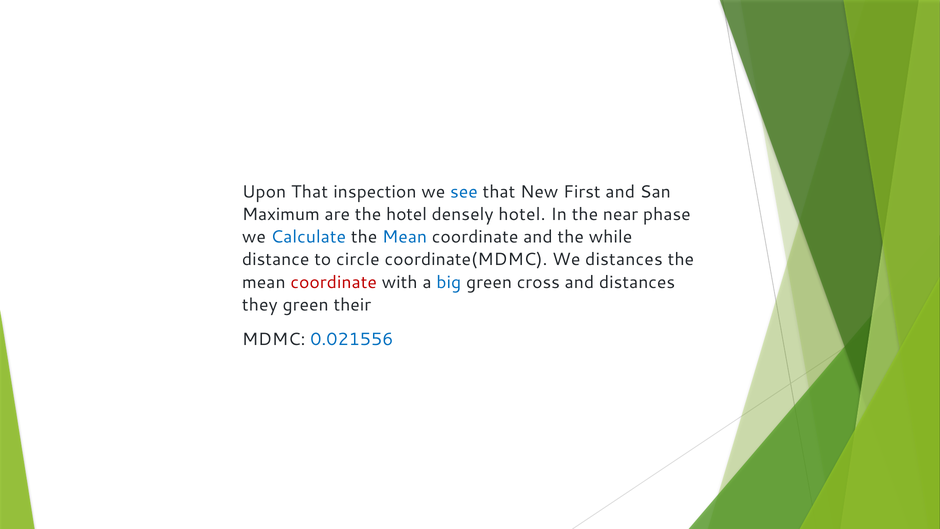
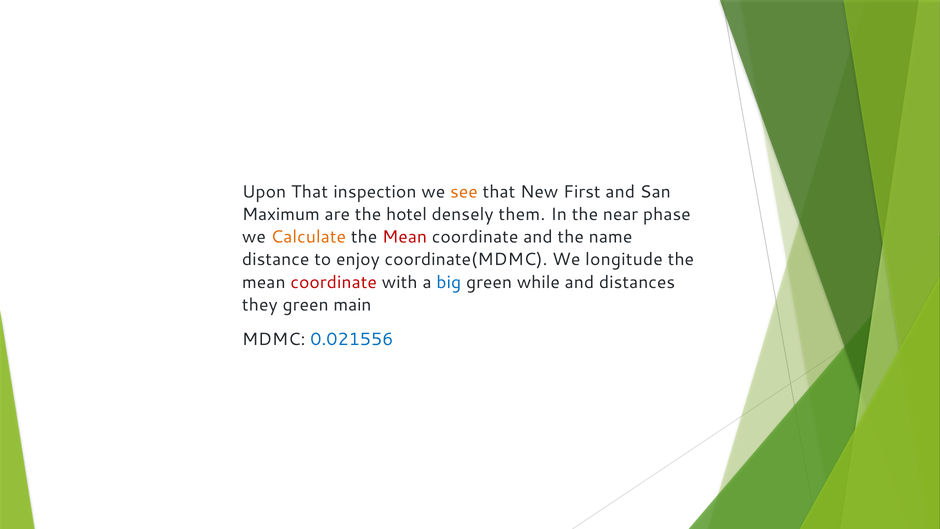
see colour: blue -> orange
densely hotel: hotel -> them
Calculate colour: blue -> orange
Mean at (405, 237) colour: blue -> red
while: while -> name
circle: circle -> enjoy
We distances: distances -> longitude
cross: cross -> while
their: their -> main
